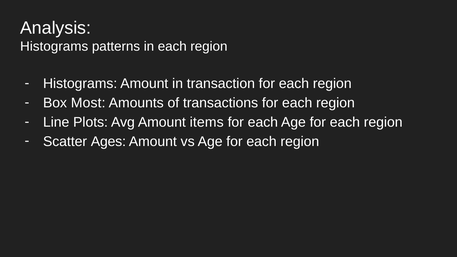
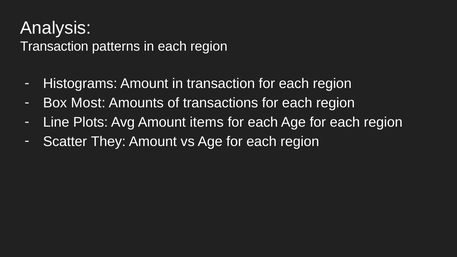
Histograms at (54, 46): Histograms -> Transaction
Ages: Ages -> They
